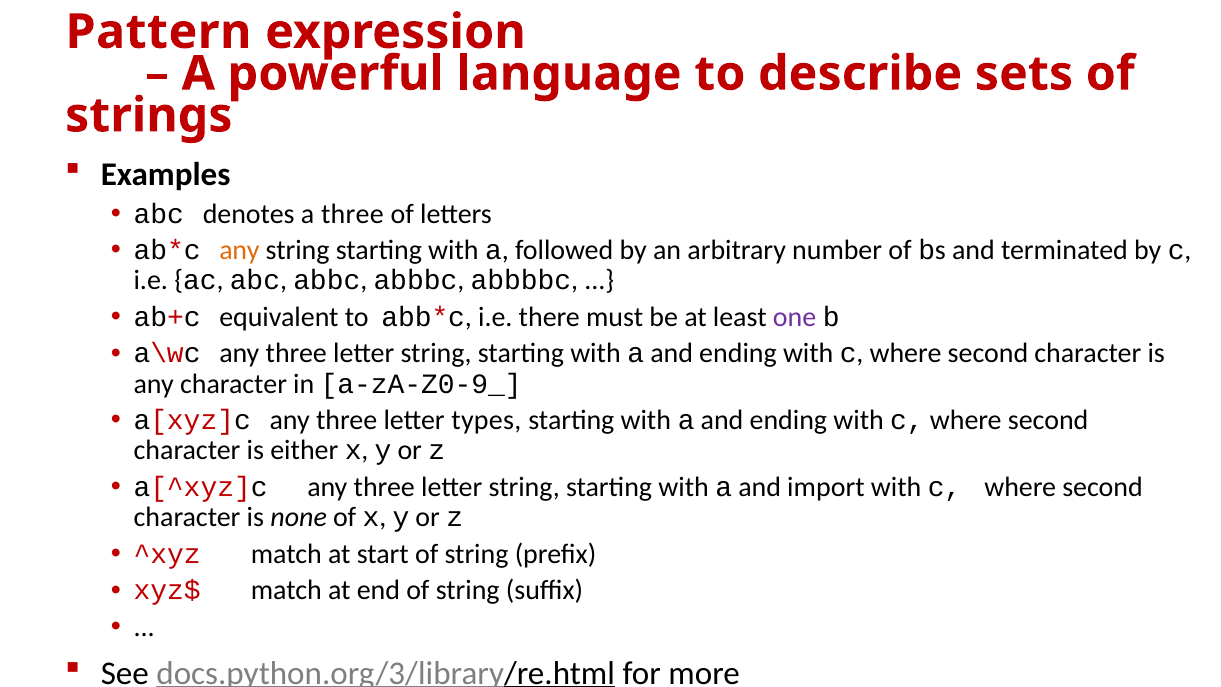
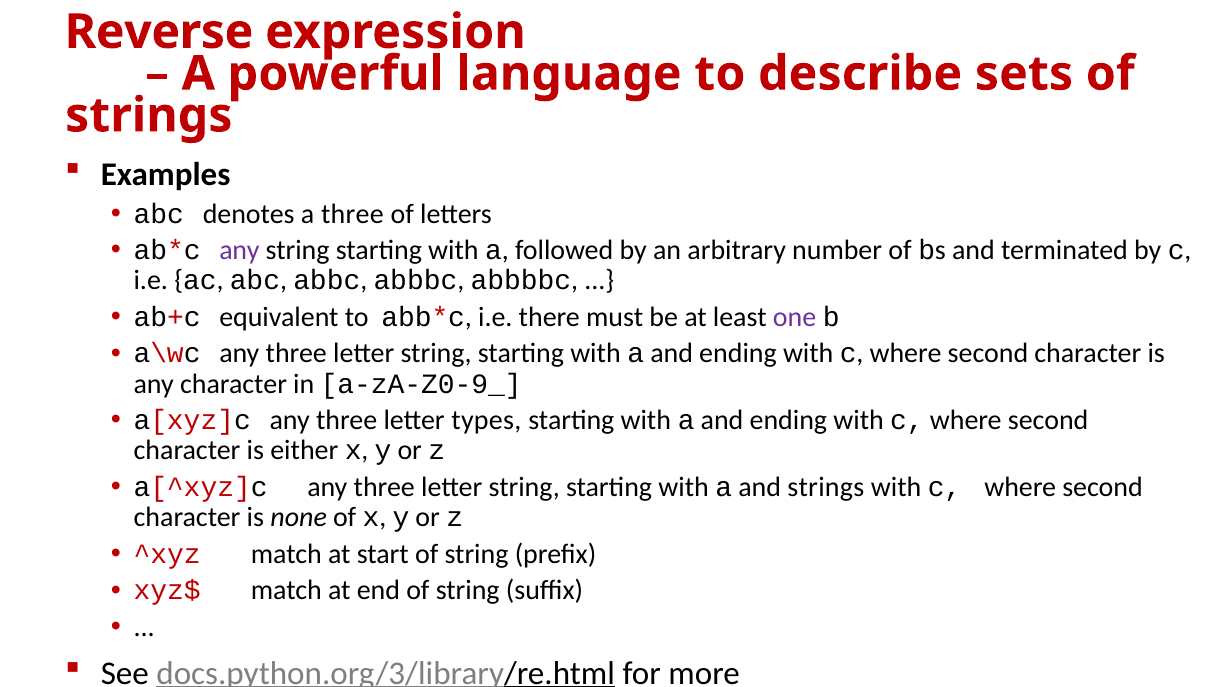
Pattern: Pattern -> Reverse
any at (239, 250) colour: orange -> purple
and import: import -> strings
